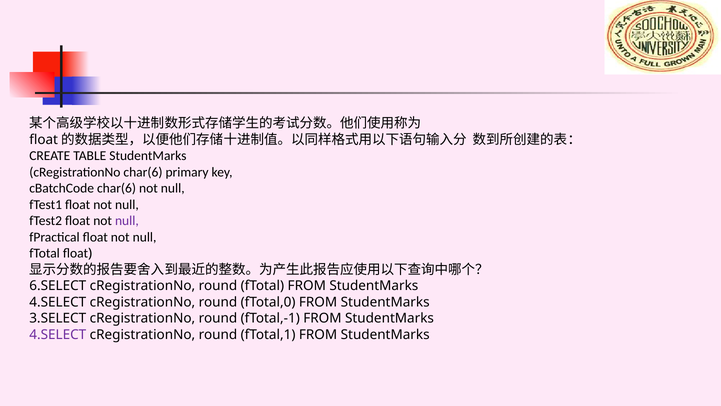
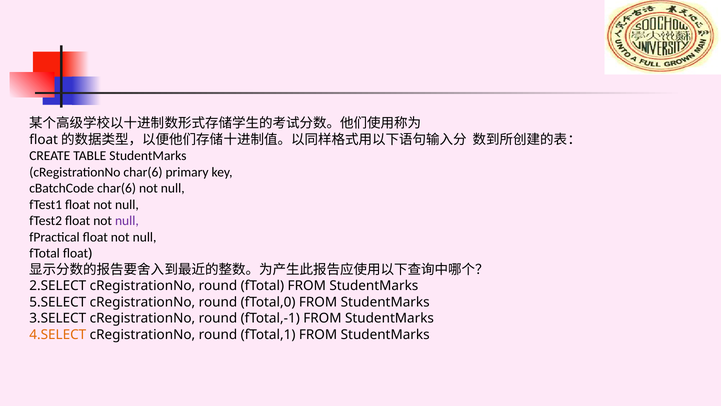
6.SELECT: 6.SELECT -> 2.SELECT
4.SELECT at (58, 302): 4.SELECT -> 5.SELECT
4.SELECT at (58, 334) colour: purple -> orange
